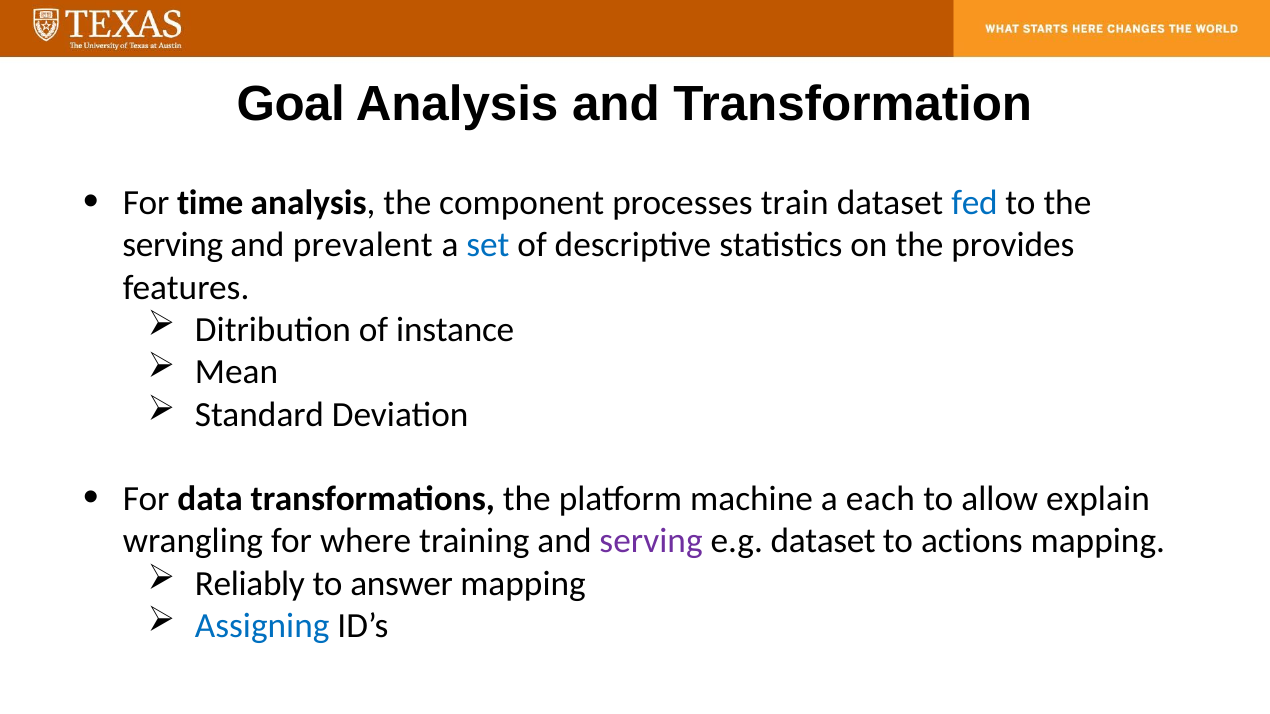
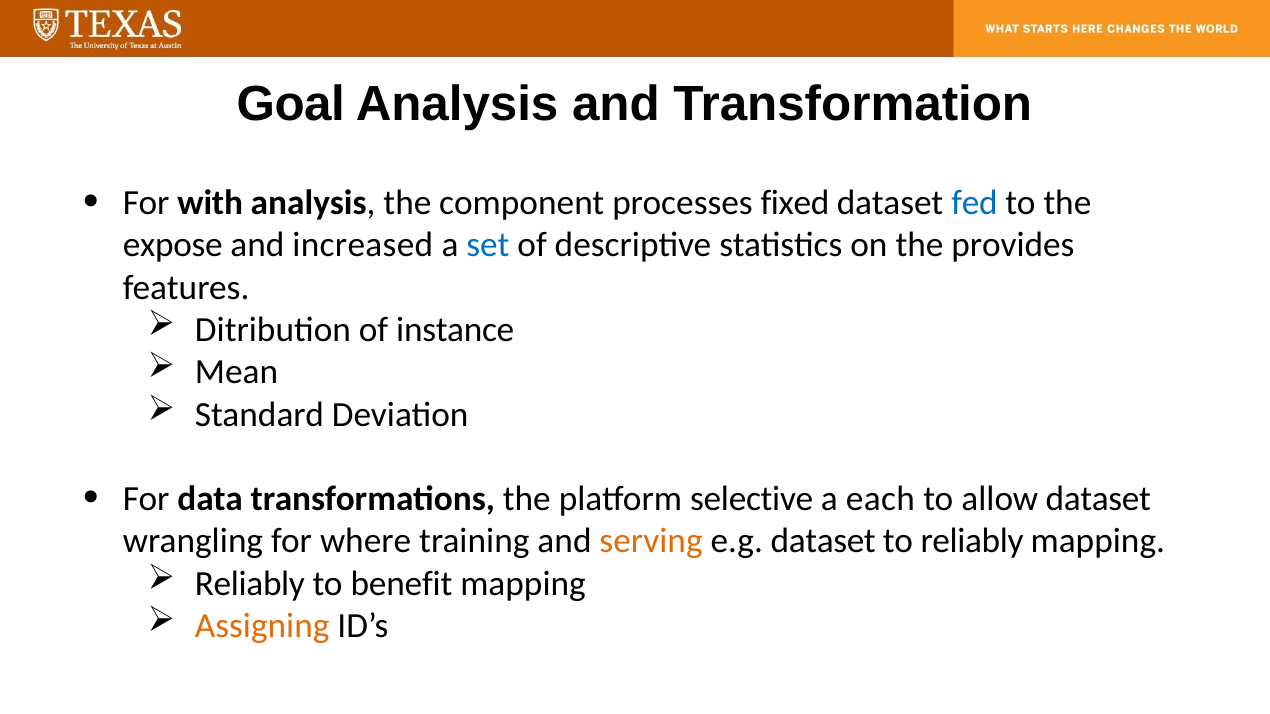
time: time -> with
train: train -> fixed
serving at (173, 245): serving -> expose
prevalent: prevalent -> increased
machine: machine -> selective
allow explain: explain -> dataset
serving at (651, 542) colour: purple -> orange
to actions: actions -> reliably
answer: answer -> benefit
Assigning colour: blue -> orange
